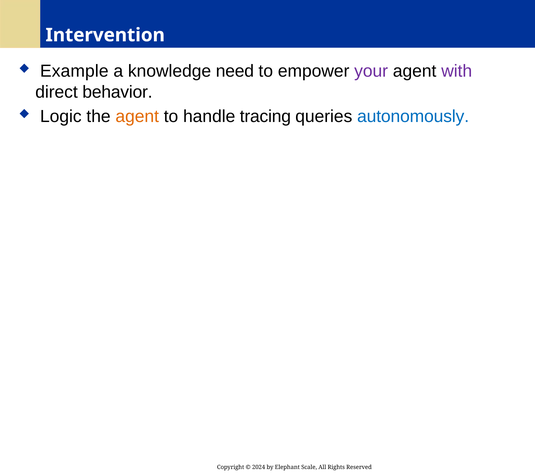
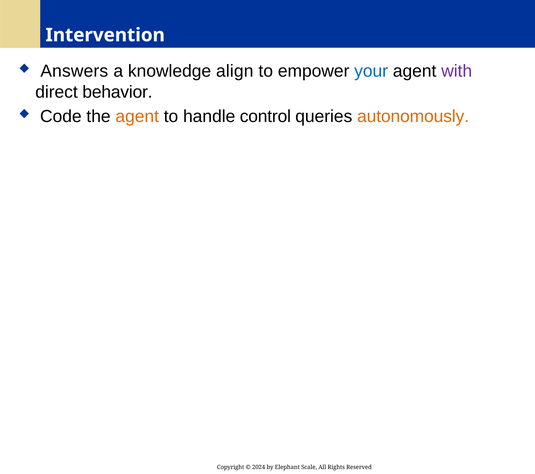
Example: Example -> Answers
need: need -> align
your colour: purple -> blue
Logic: Logic -> Code
tracing: tracing -> control
autonomously colour: blue -> orange
